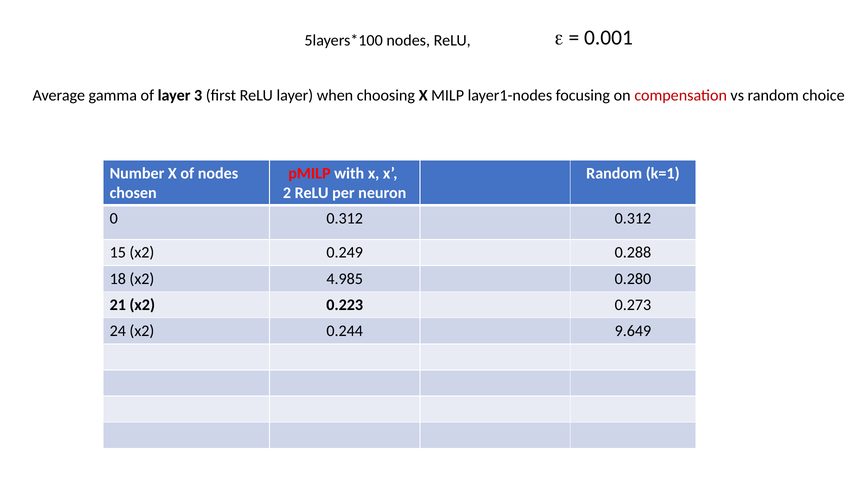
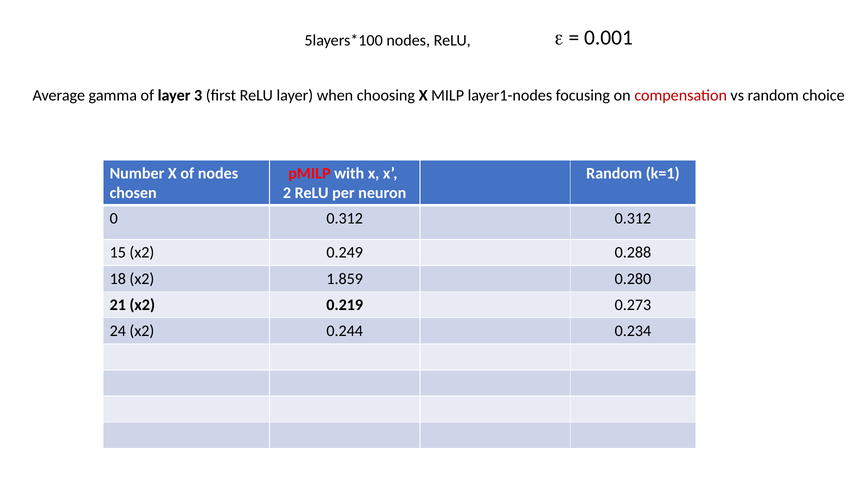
4.985: 4.985 -> 1.859
0.223: 0.223 -> 0.219
9.649: 9.649 -> 0.234
